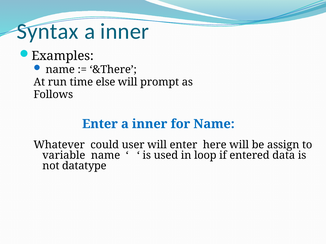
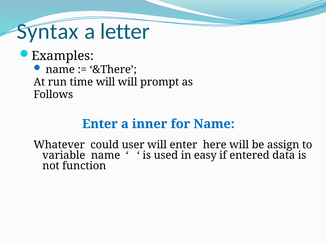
inner at (125, 31): inner -> letter
time else: else -> will
loop: loop -> easy
datatype: datatype -> function
